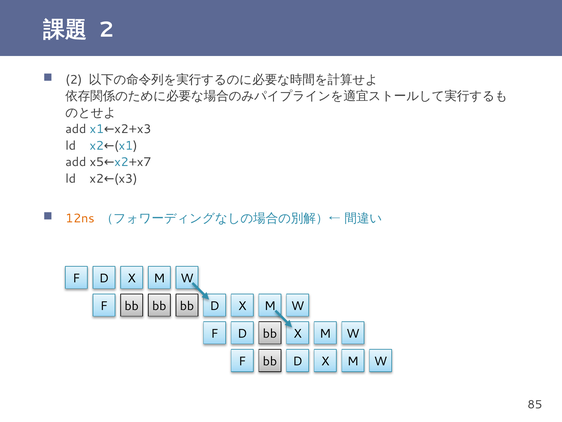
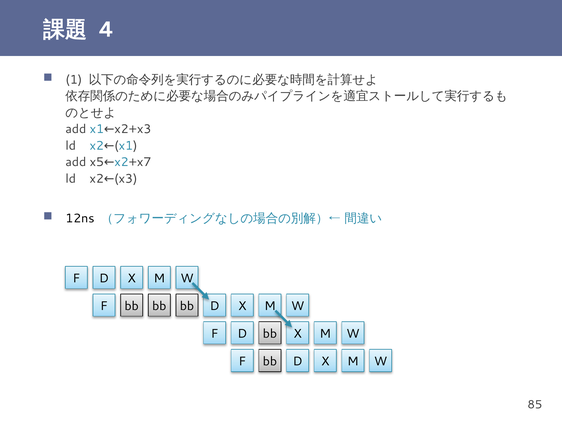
2 at (106, 29): 2 -> 4
2 at (74, 80): 2 -> 1
12ns colour: orange -> black
